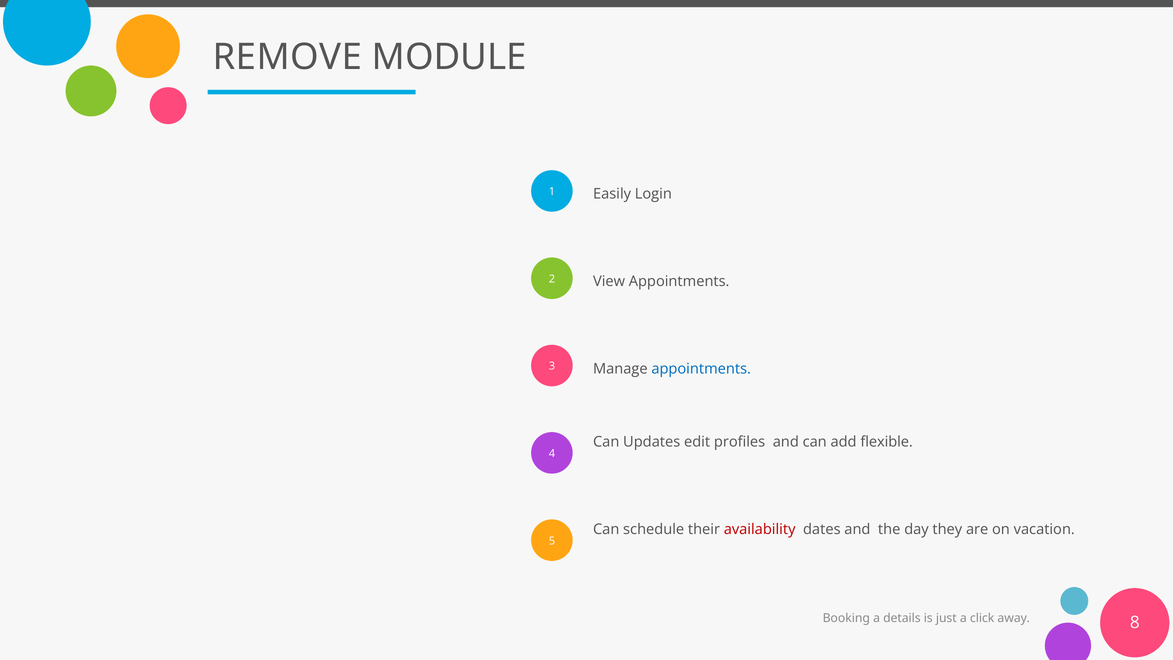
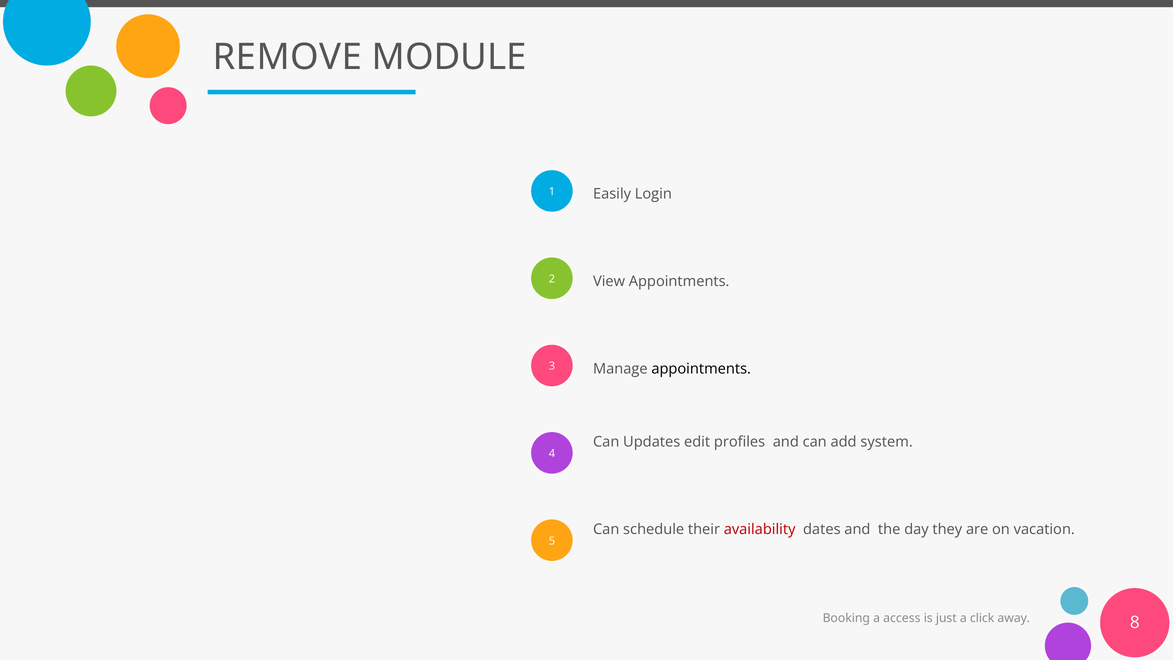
appointments at (701, 369) colour: blue -> black
flexible: flexible -> system
details: details -> access
